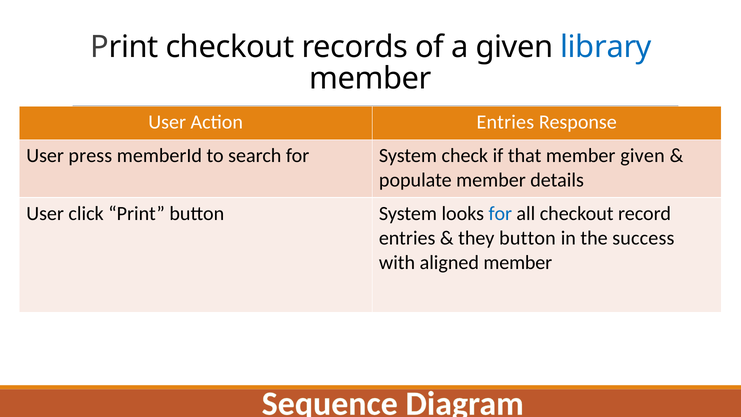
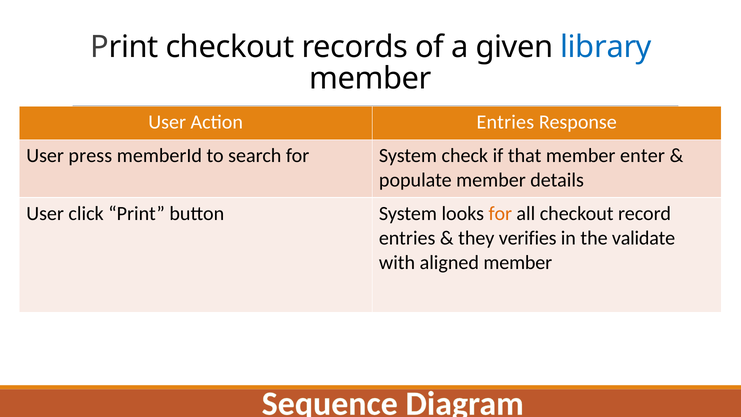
member given: given -> enter
for at (500, 213) colour: blue -> orange
they button: button -> verifies
success: success -> validate
